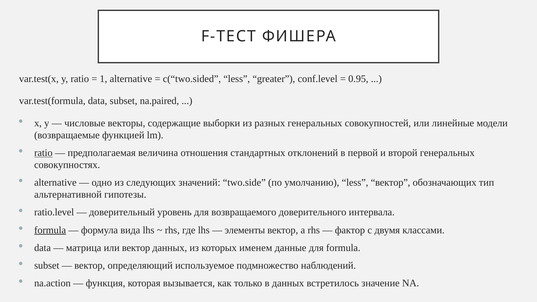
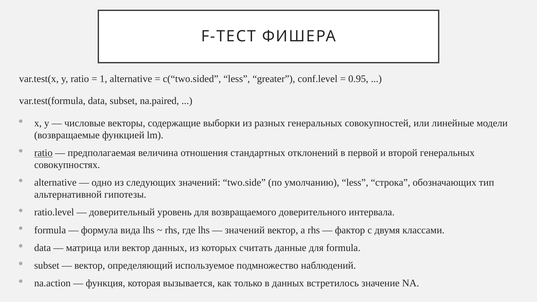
less вектор: вектор -> строка
formula at (50, 230) underline: present -> none
элементы at (245, 230): элементы -> значений
именем: именем -> считать
